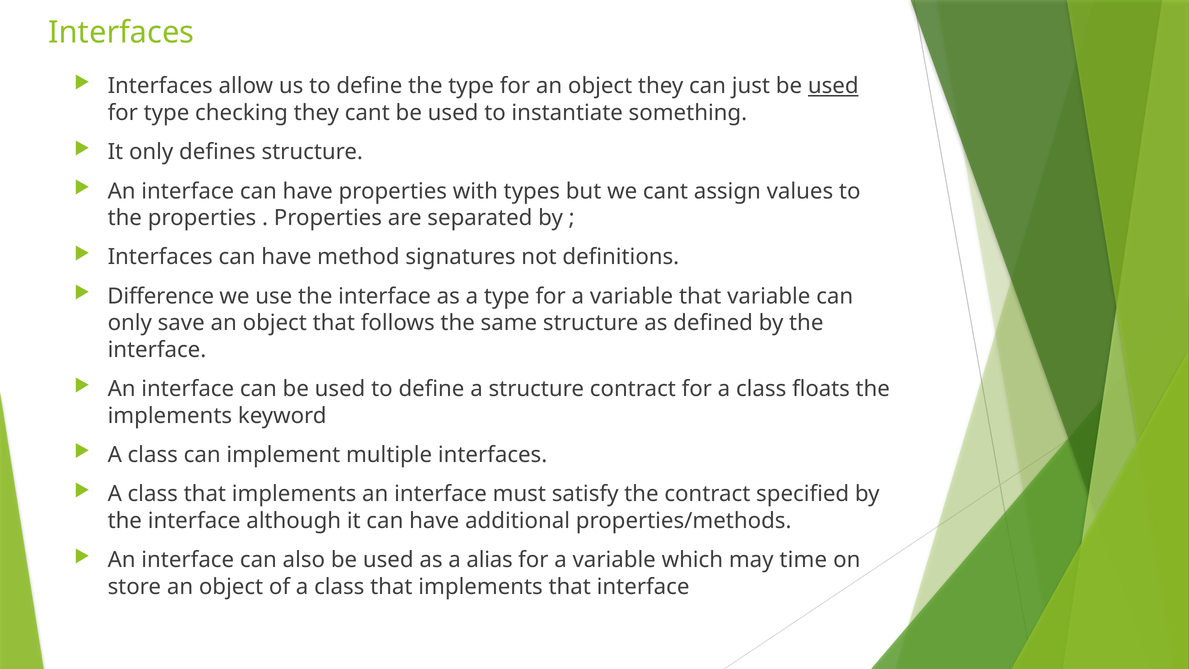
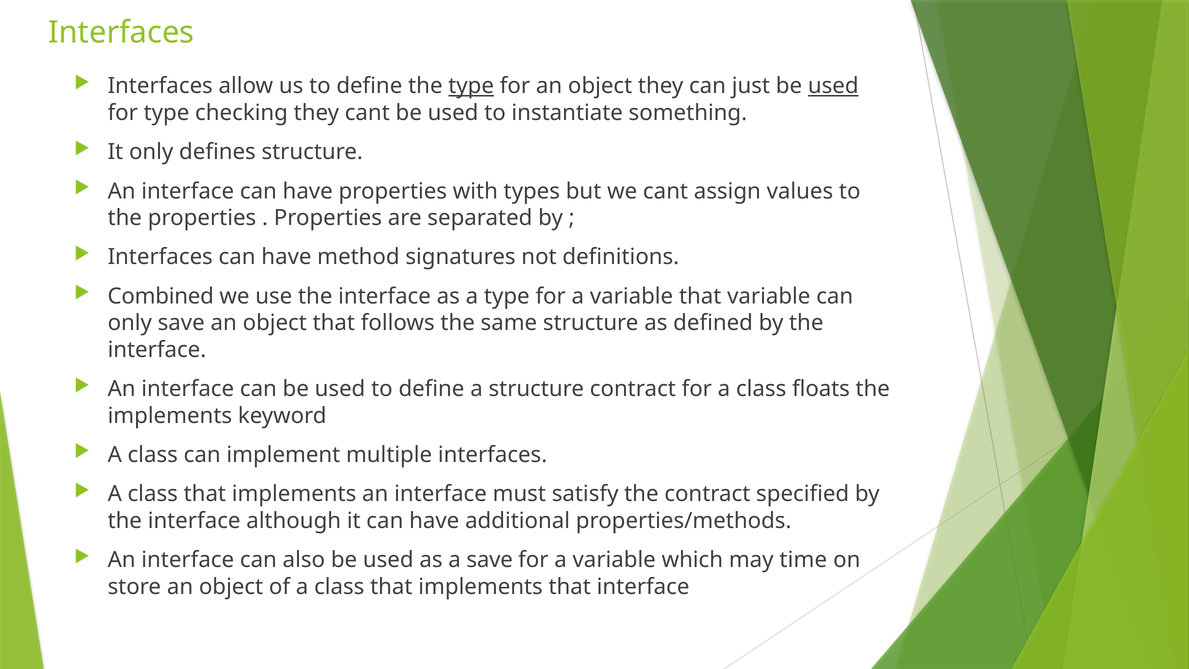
type at (471, 86) underline: none -> present
Difference: Difference -> Combined
a alias: alias -> save
